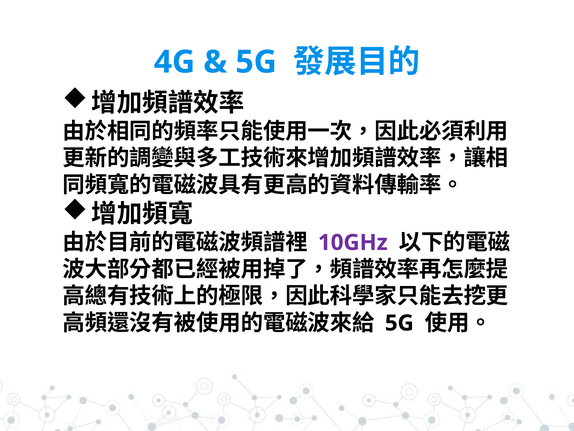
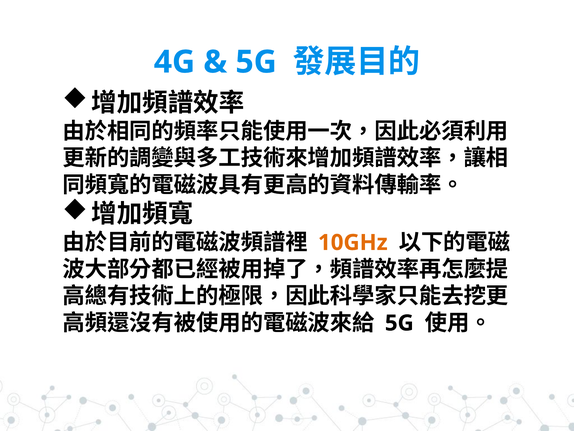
10GHz colour: purple -> orange
